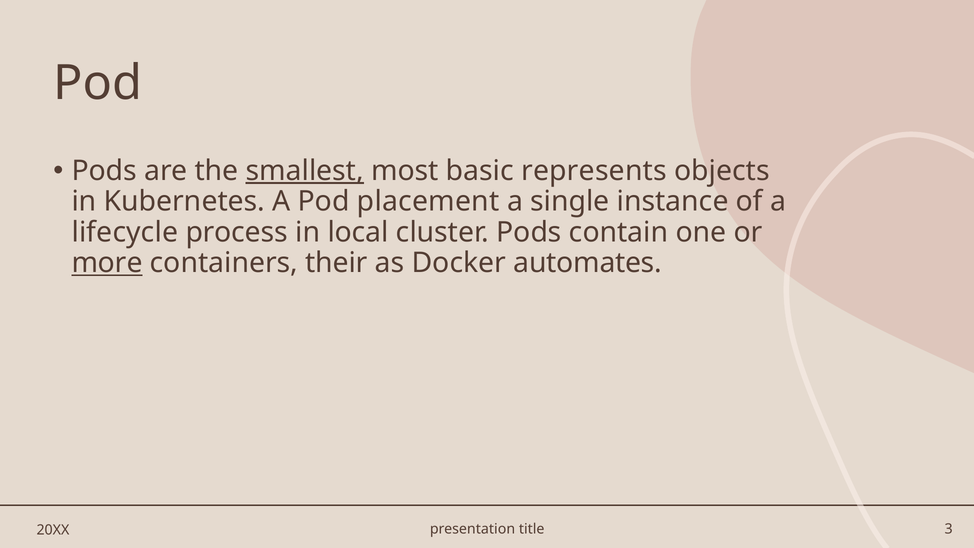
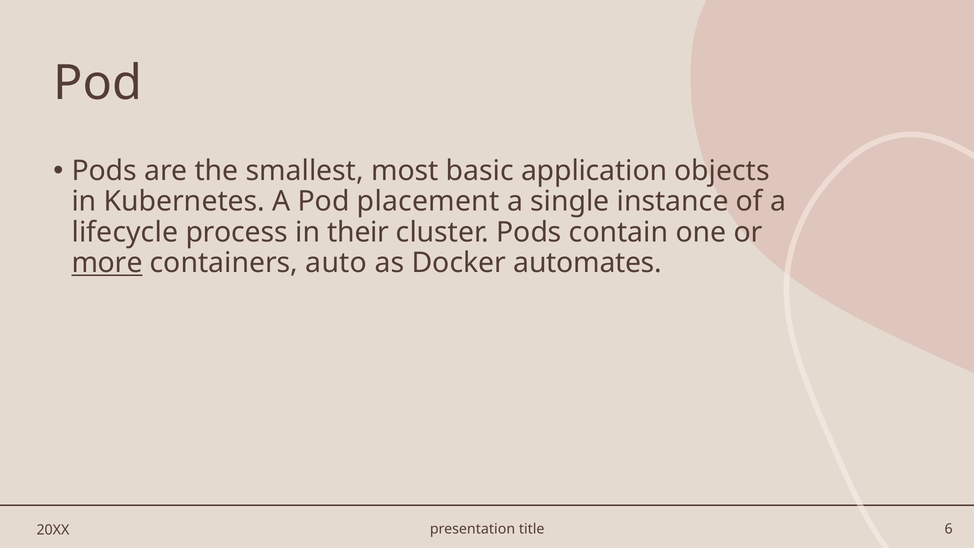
smallest underline: present -> none
represents: represents -> application
local: local -> their
their: their -> auto
3: 3 -> 6
